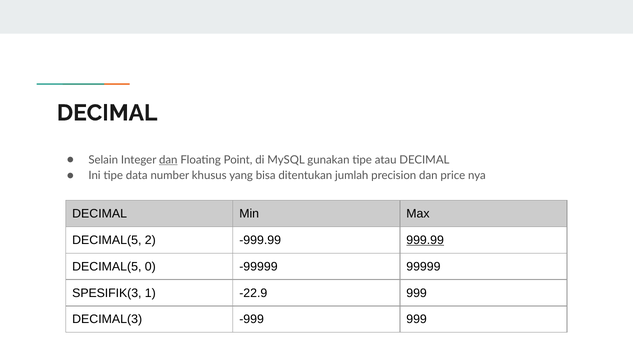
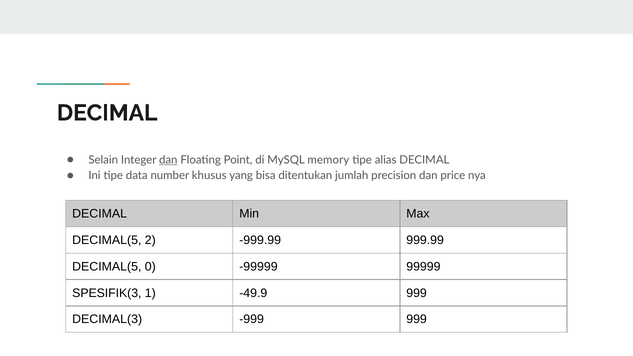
gunakan: gunakan -> memory
atau: atau -> alias
999.99 underline: present -> none
-22.9: -22.9 -> -49.9
